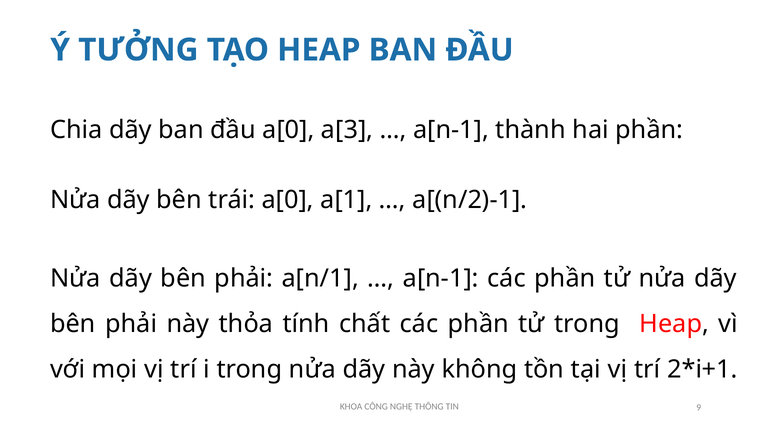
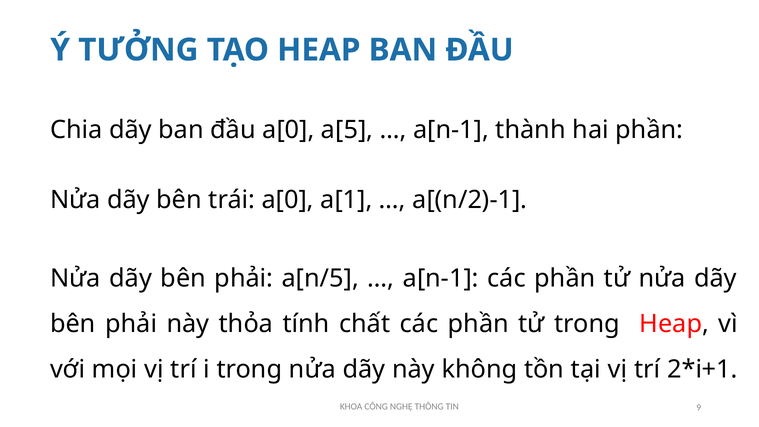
a[3: a[3 -> a[5
a[n/1: a[n/1 -> a[n/5
